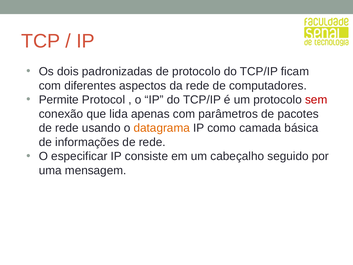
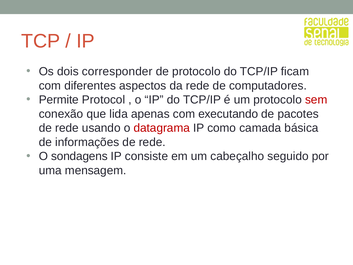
padronizadas: padronizadas -> corresponder
parâmetros: parâmetros -> executando
datagrama colour: orange -> red
especificar: especificar -> sondagens
